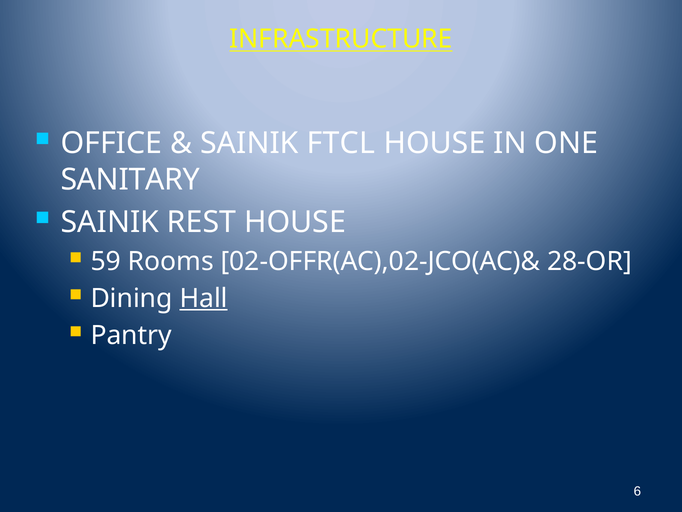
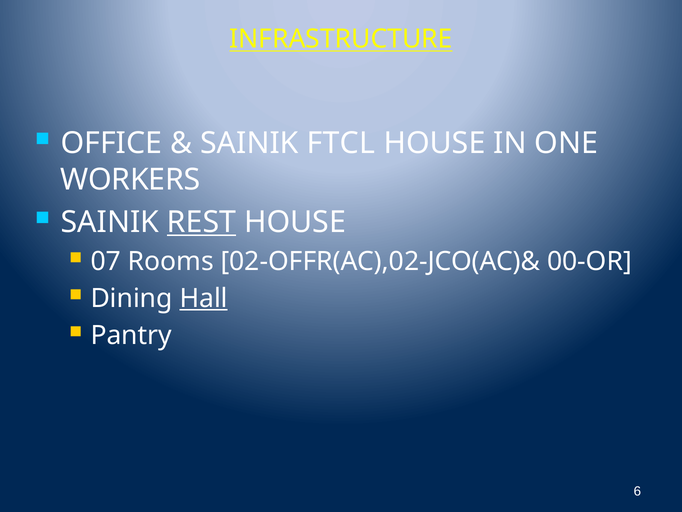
SANITARY: SANITARY -> WORKERS
REST underline: none -> present
59: 59 -> 07
28-OR: 28-OR -> 00-OR
